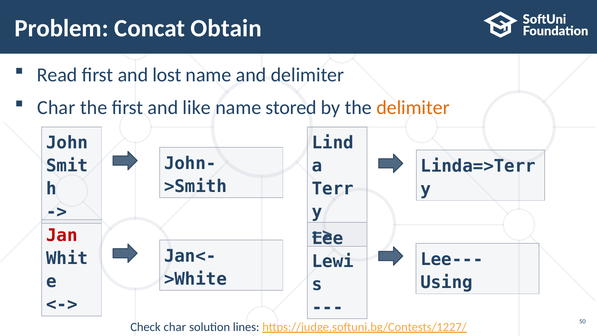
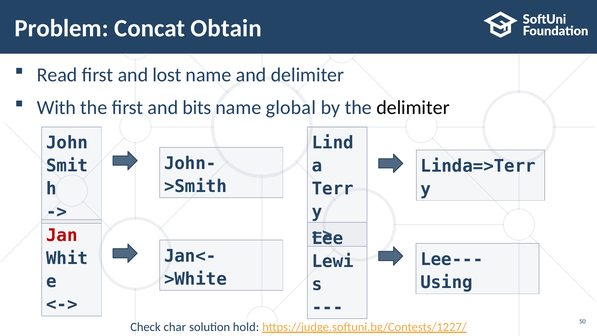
Char at (56, 107): Char -> With
like: like -> bits
stored: stored -> global
delimiter at (413, 107) colour: orange -> black
lines: lines -> hold
